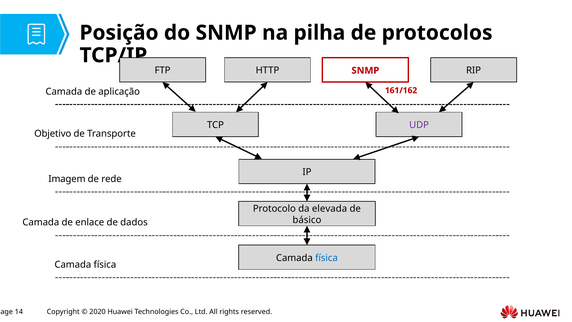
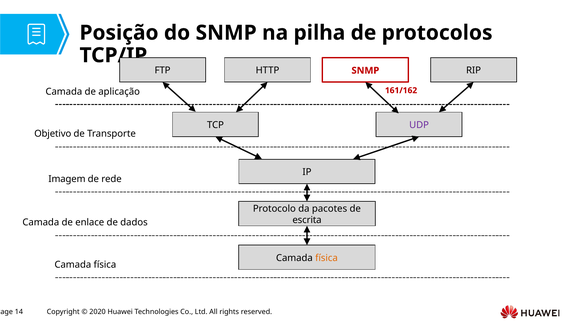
elevada: elevada -> pacotes
básico: básico -> escrita
física at (326, 258) colour: blue -> orange
